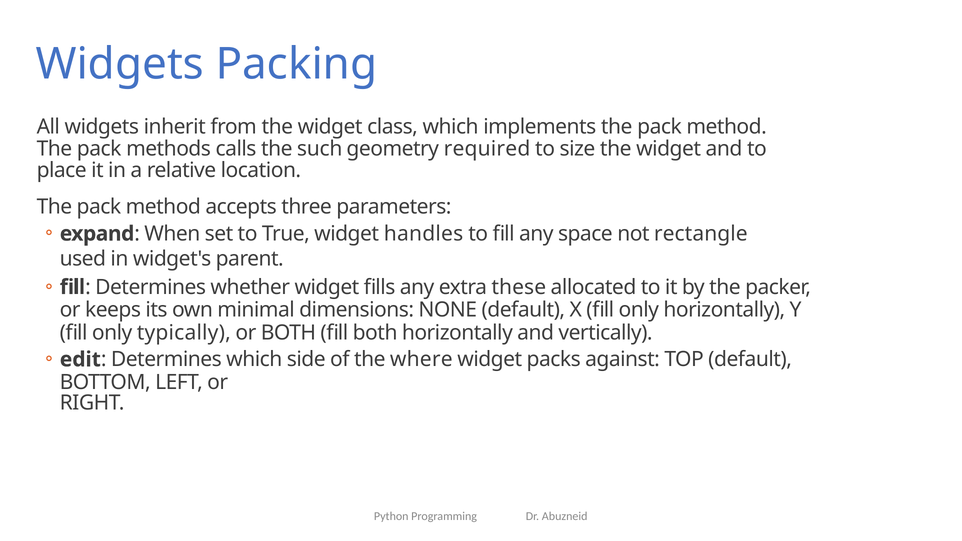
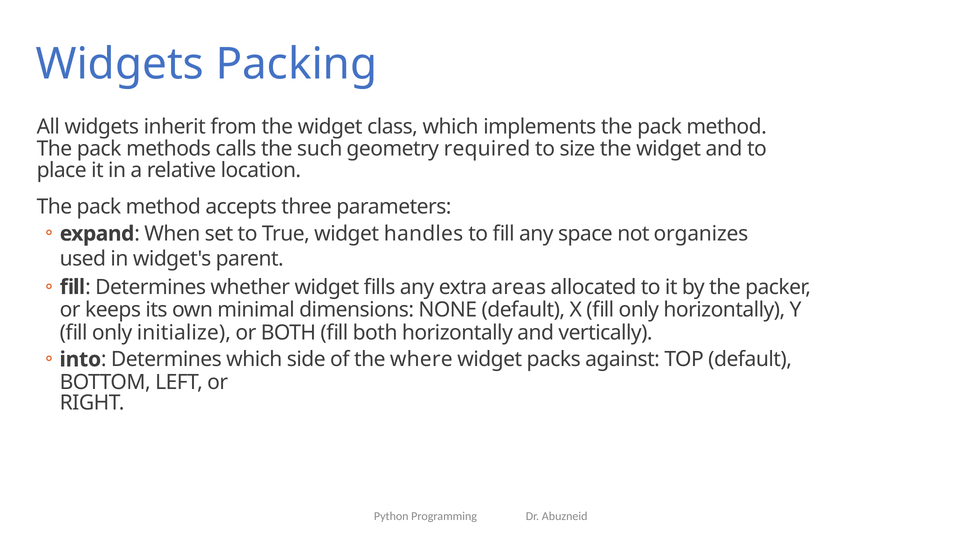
rectangle: rectangle -> organizes
these: these -> areas
typically: typically -> initialize
edit: edit -> into
